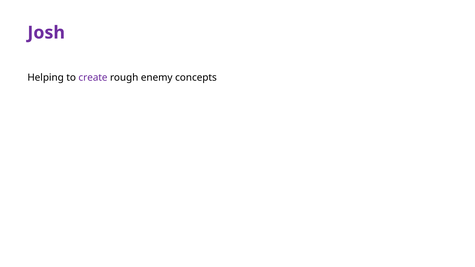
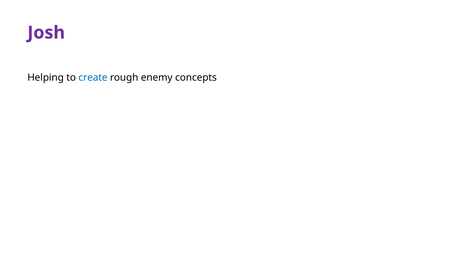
create colour: purple -> blue
